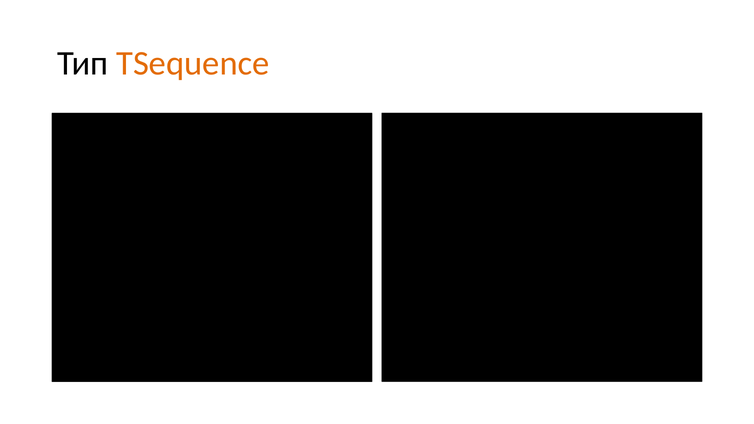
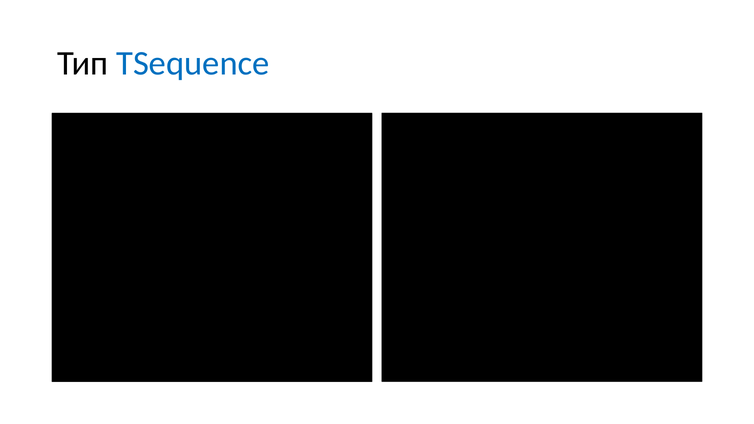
TSequence at (193, 63) colour: orange -> blue
